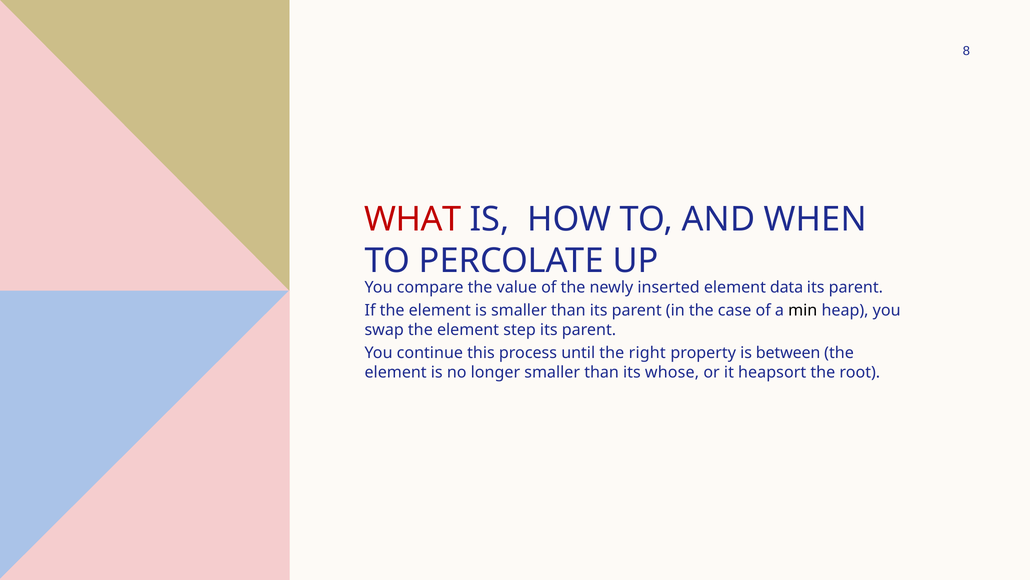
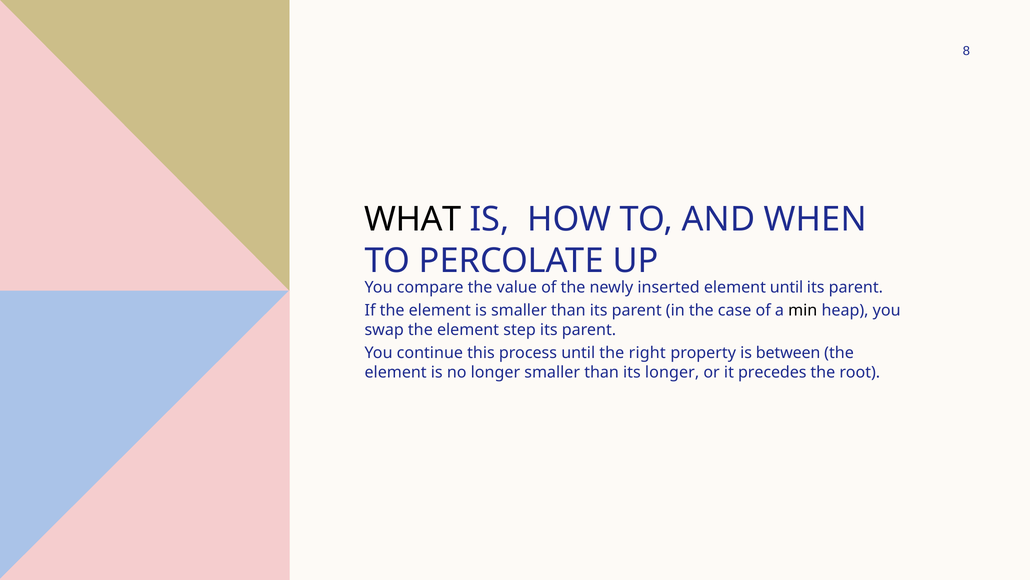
WHAT colour: red -> black
element data: data -> until
its whose: whose -> longer
heapsort: heapsort -> precedes
